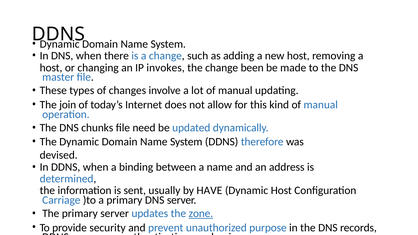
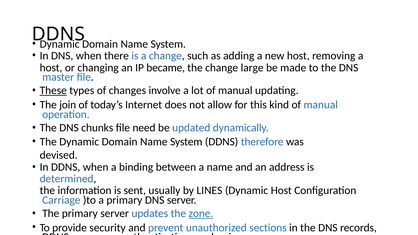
invokes: invokes -> became
been: been -> large
These underline: none -> present
HAVE: HAVE -> LINES
purpose: purpose -> sections
